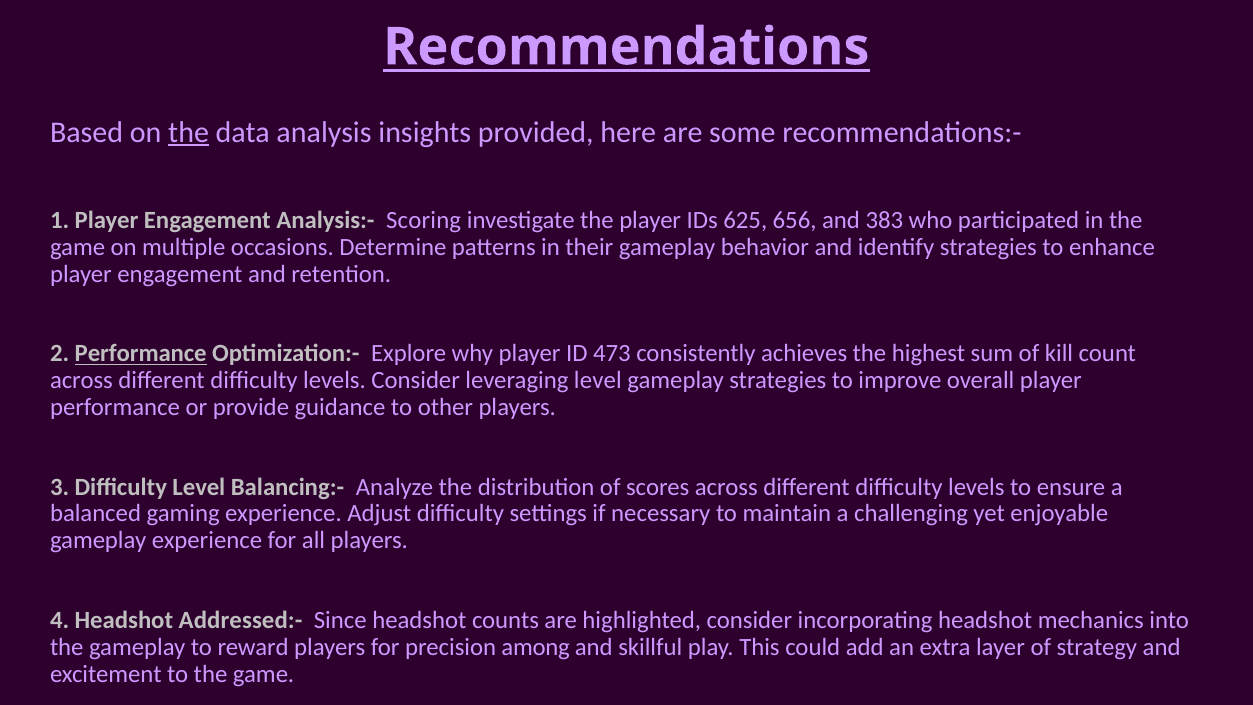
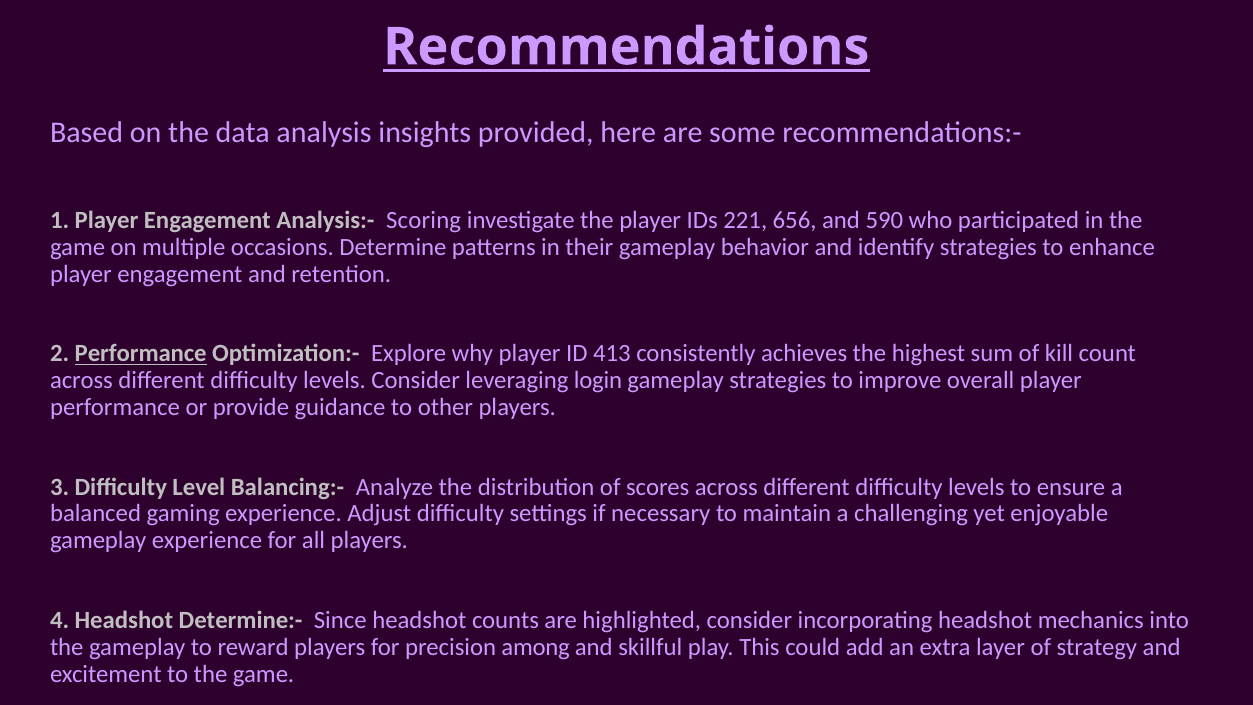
the at (189, 132) underline: present -> none
625: 625 -> 221
383: 383 -> 590
473: 473 -> 413
leveraging level: level -> login
Addressed:-: Addressed:- -> Determine:-
